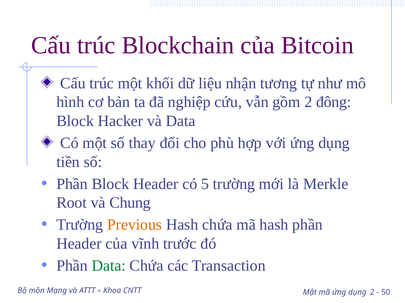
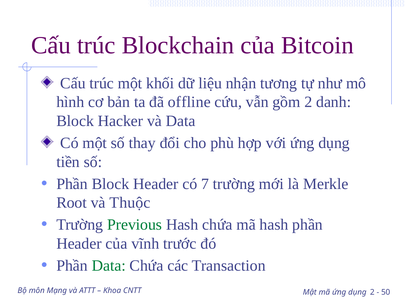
nghiệp: nghiệp -> offline
đông: đông -> danh
5: 5 -> 7
Chung: Chung -> Thuộc
Previous colour: orange -> green
